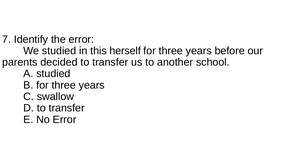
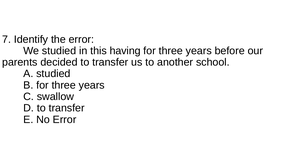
herself: herself -> having
